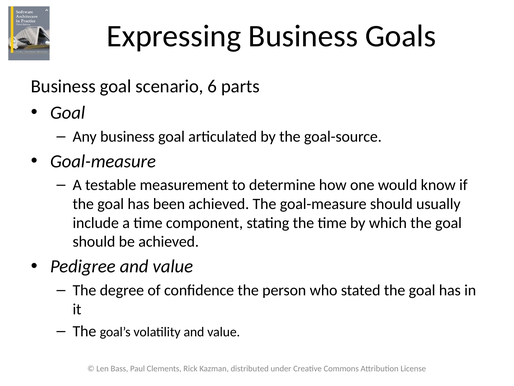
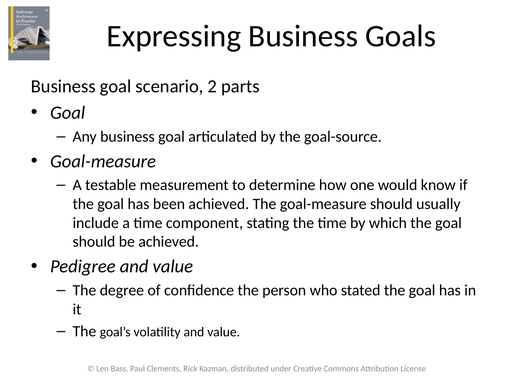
6: 6 -> 2
